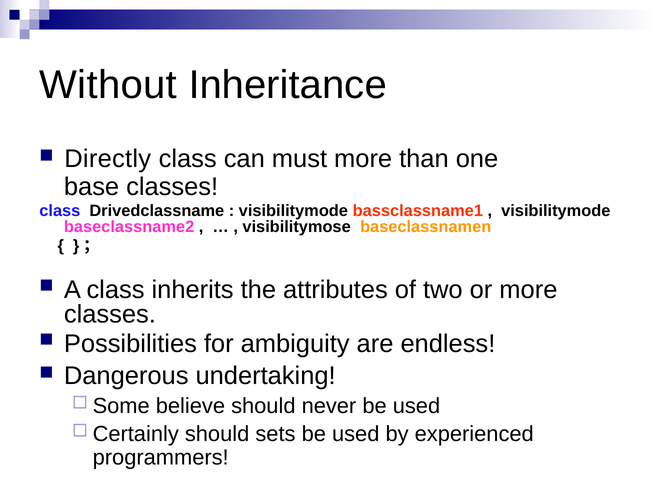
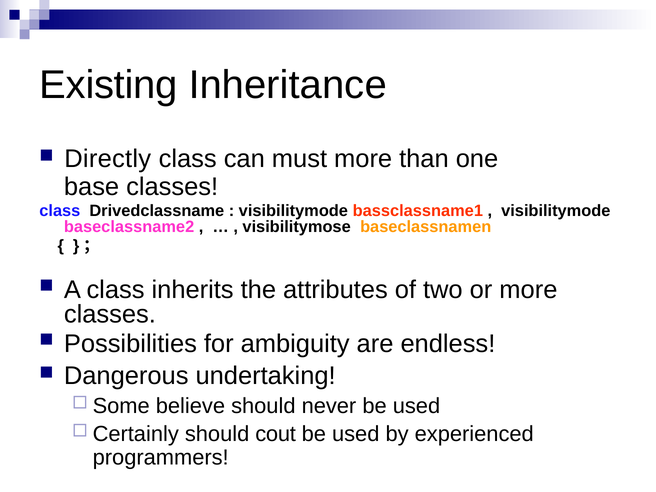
Without: Without -> Existing
sets: sets -> cout
